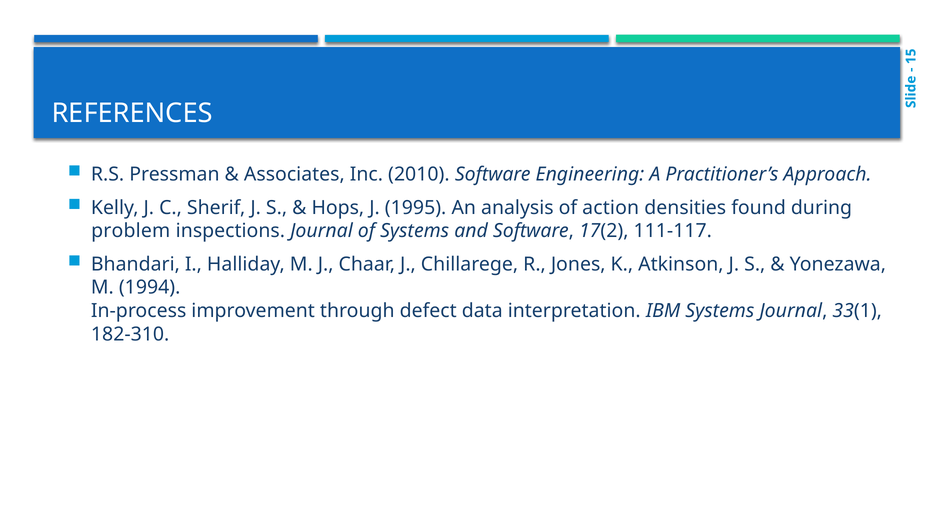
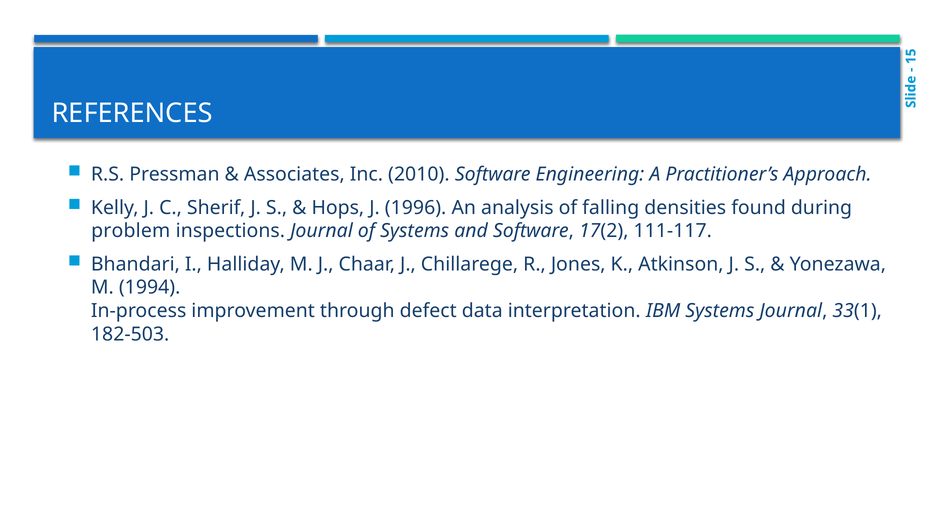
1995: 1995 -> 1996
action: action -> falling
182-310: 182-310 -> 182-503
